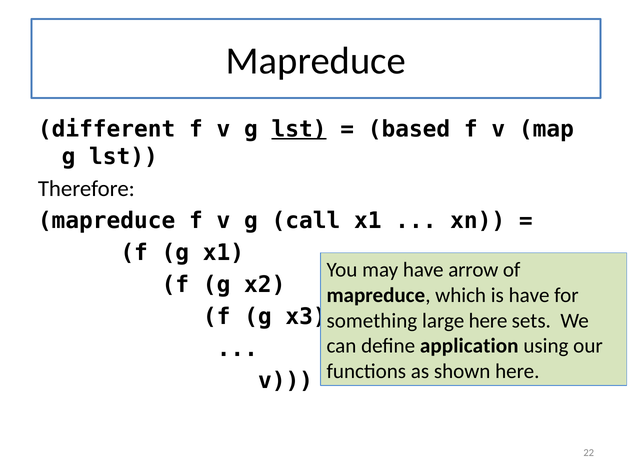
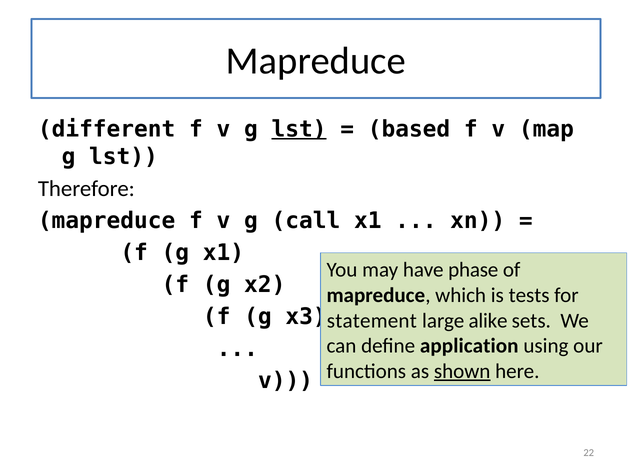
arrow: arrow -> phase
is have: have -> tests
something: something -> statement
large here: here -> alike
shown underline: none -> present
